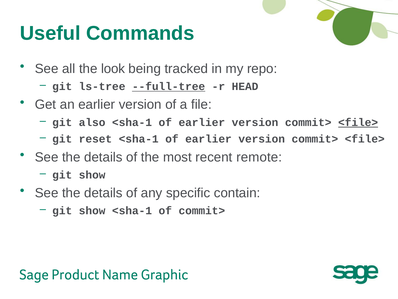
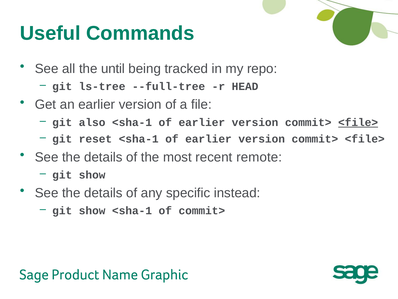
look: look -> until
--full-tree underline: present -> none
contain: contain -> instead
